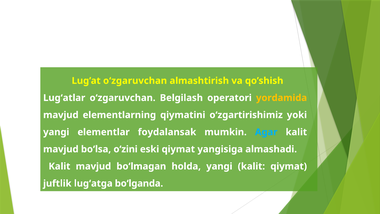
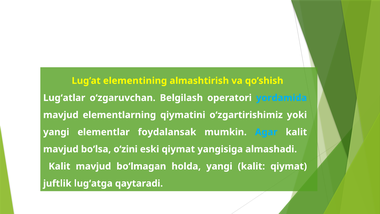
Lug’at oʻzgaruvchan: oʻzgaruvchan -> elementining
yordamida colour: yellow -> light blue
boʻlganda: boʻlganda -> qaytaradi
